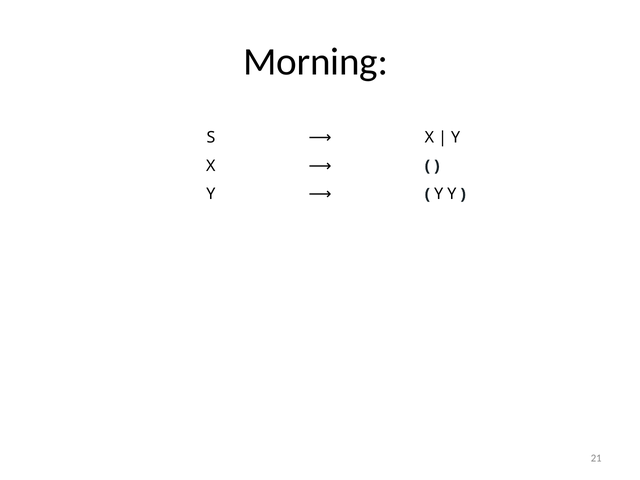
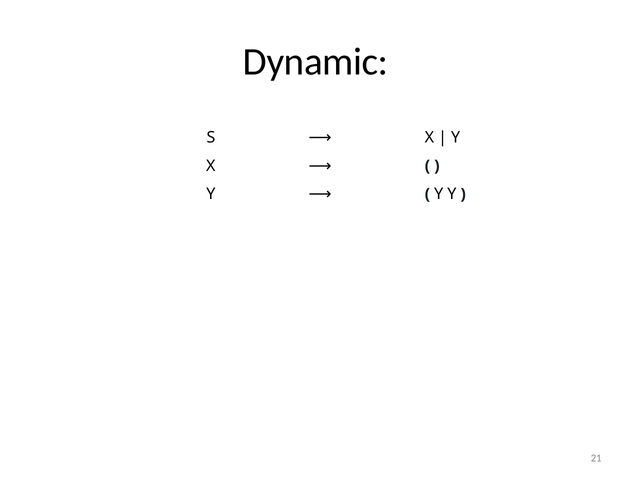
Morning: Morning -> Dynamic
